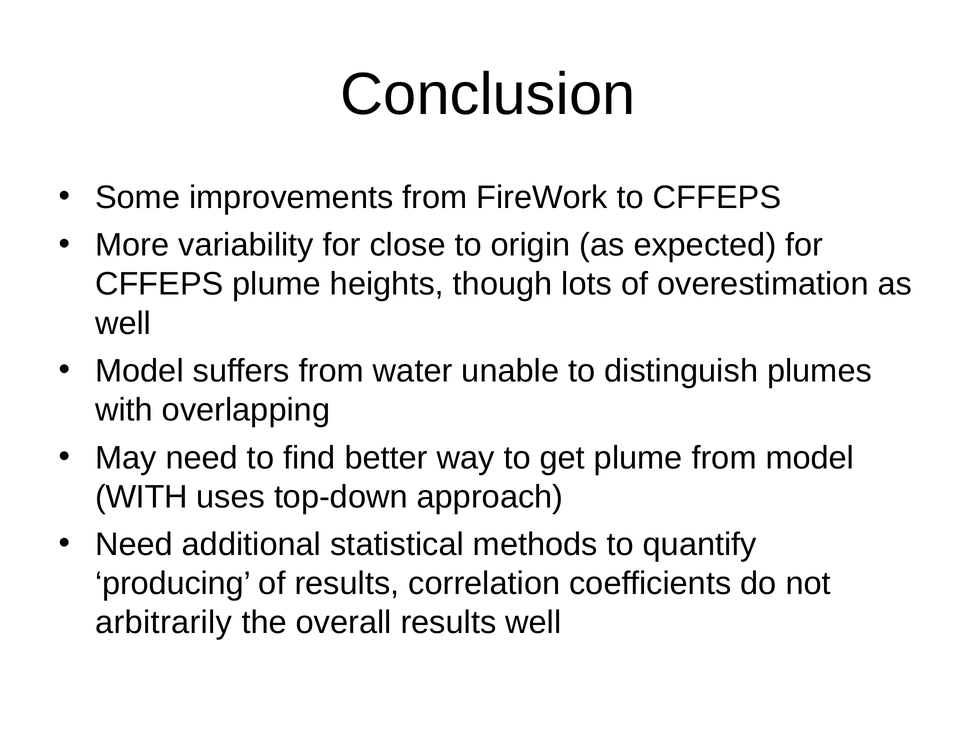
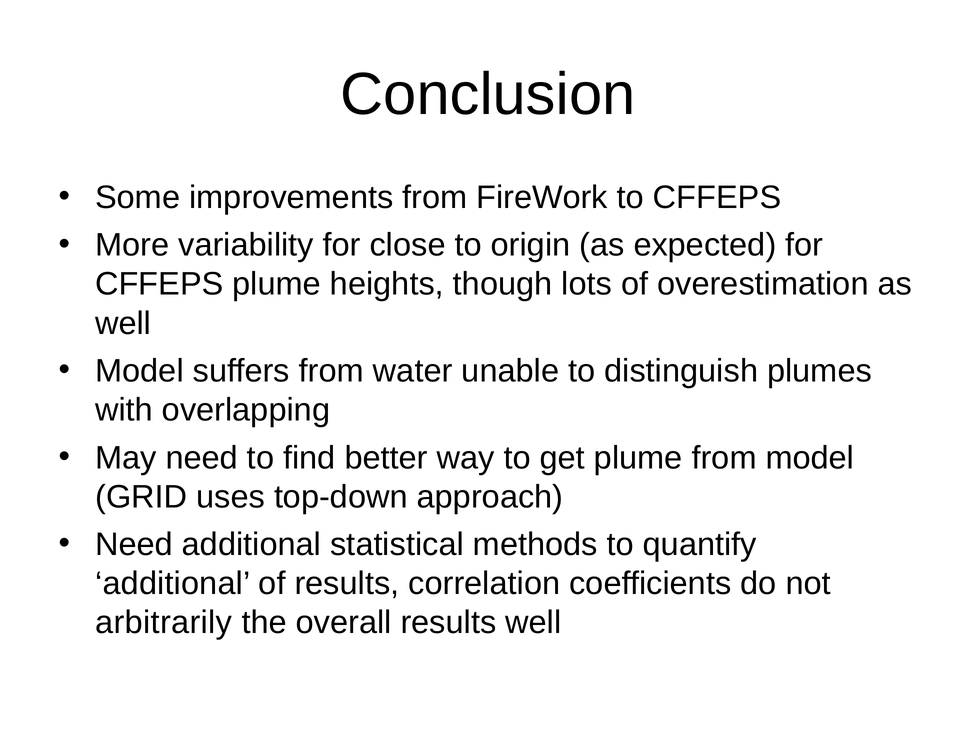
WITH at (141, 497): WITH -> GRID
producing at (173, 584): producing -> additional
